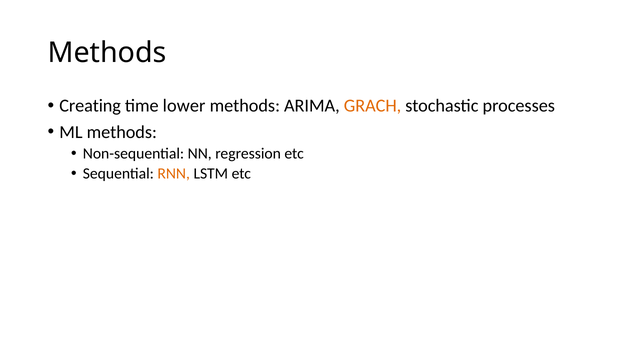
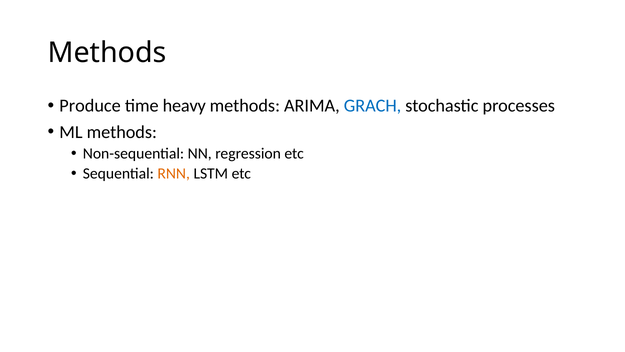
Creating: Creating -> Produce
lower: lower -> heavy
GRACH colour: orange -> blue
